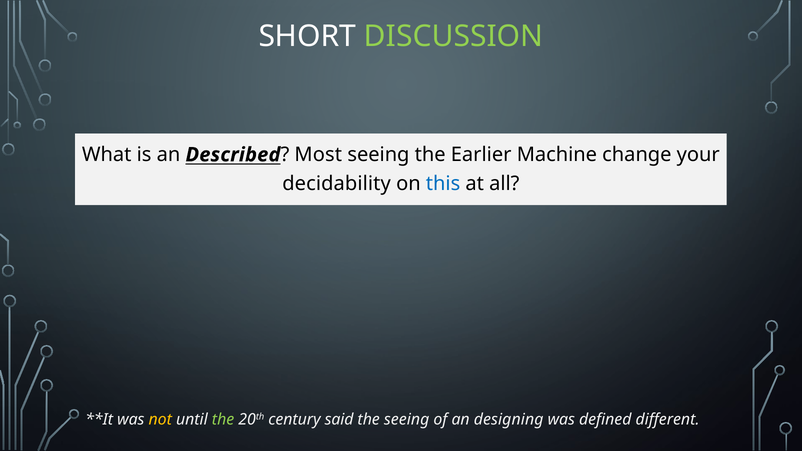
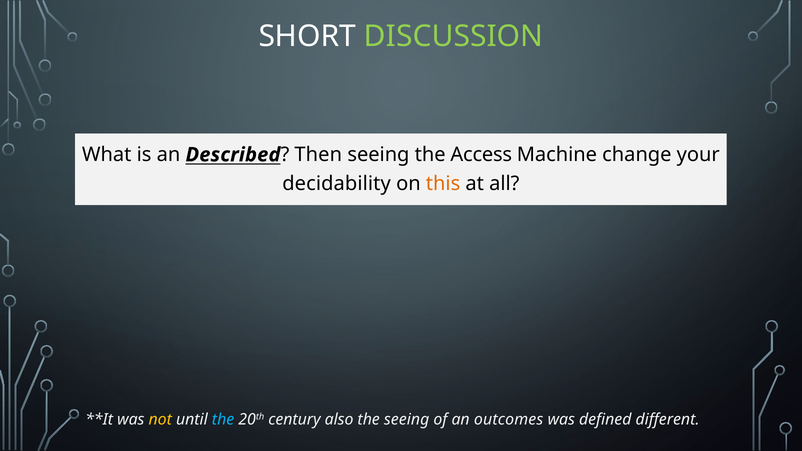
Most: Most -> Then
Earlier: Earlier -> Access
this colour: blue -> orange
the at (223, 419) colour: light green -> light blue
said: said -> also
designing: designing -> outcomes
